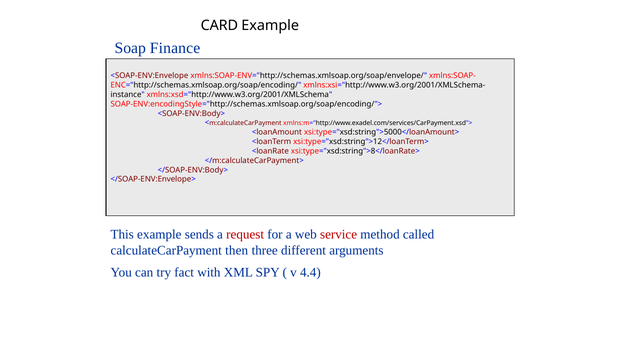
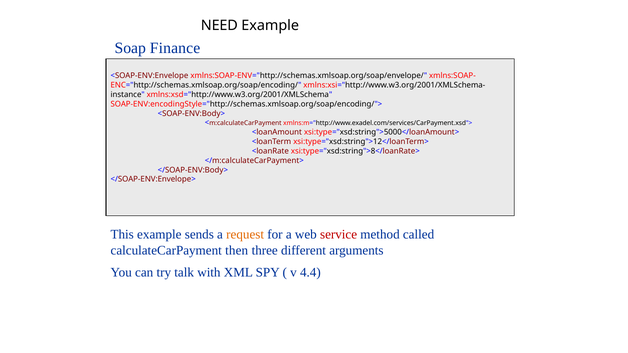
CARD: CARD -> NEED
request colour: red -> orange
fact: fact -> talk
